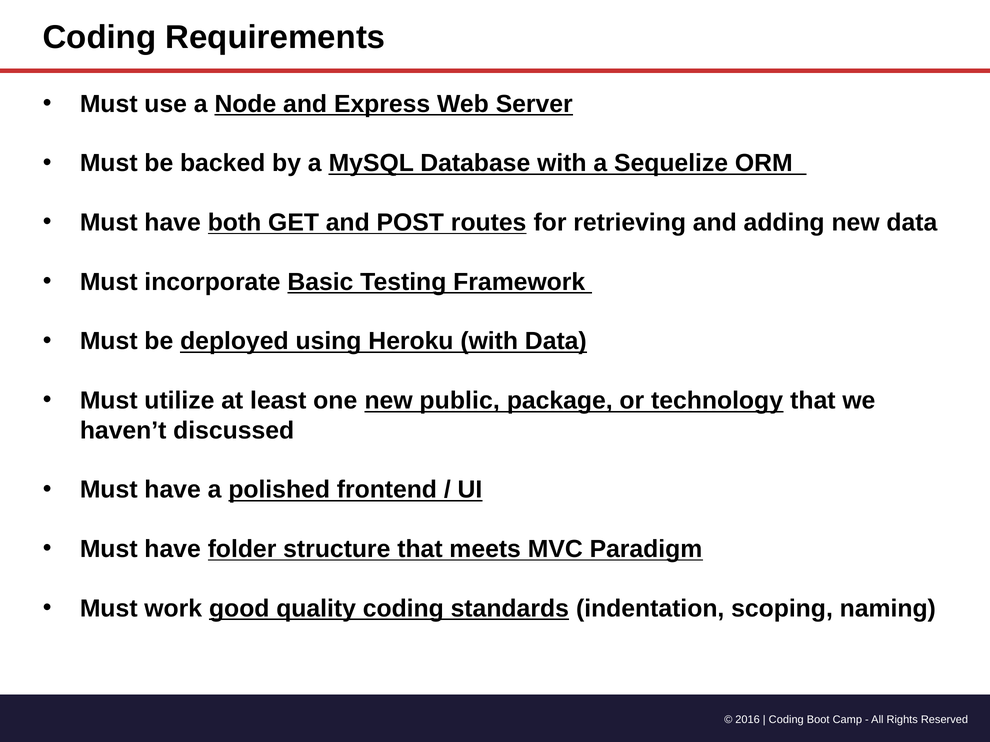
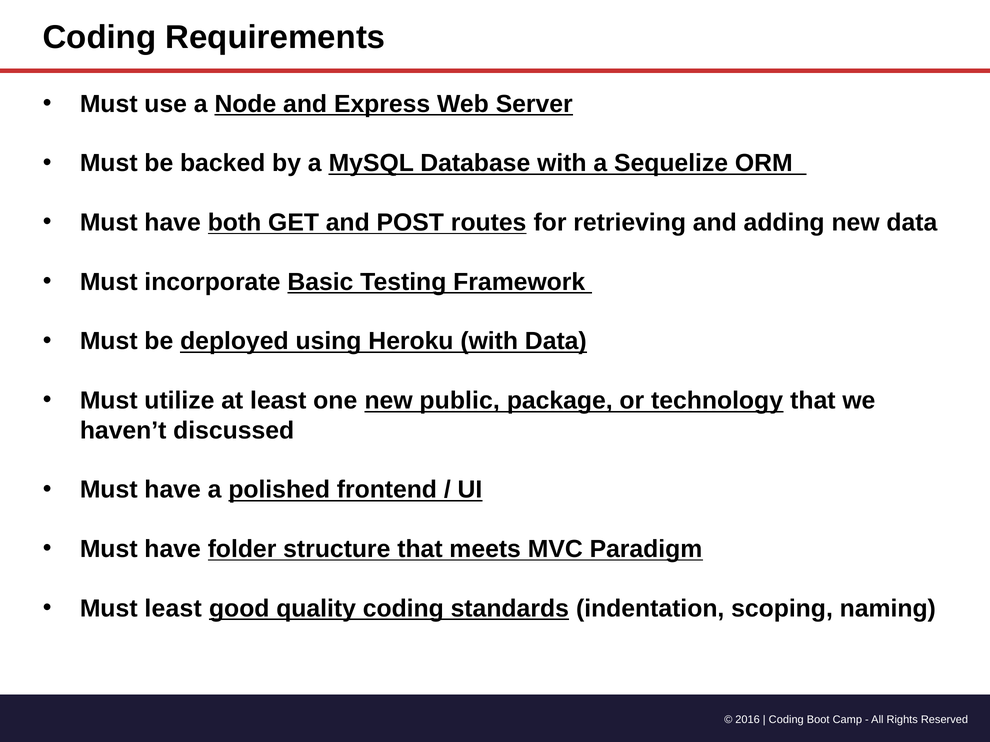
Must work: work -> least
